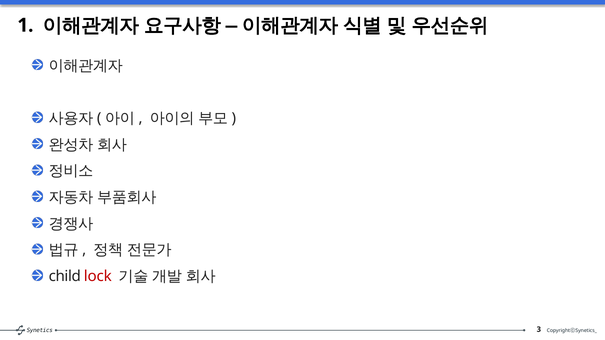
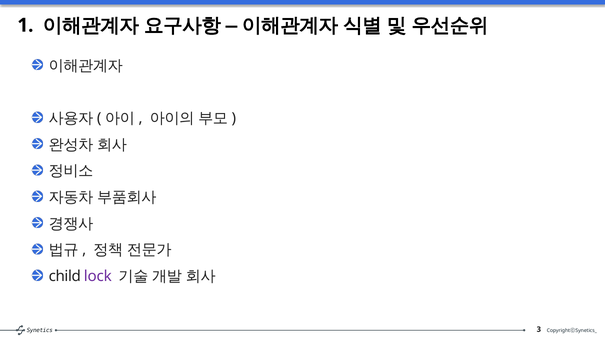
lock colour: red -> purple
